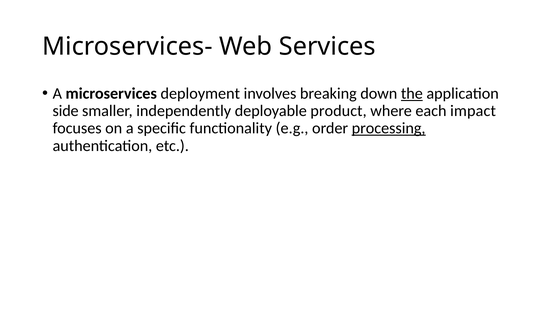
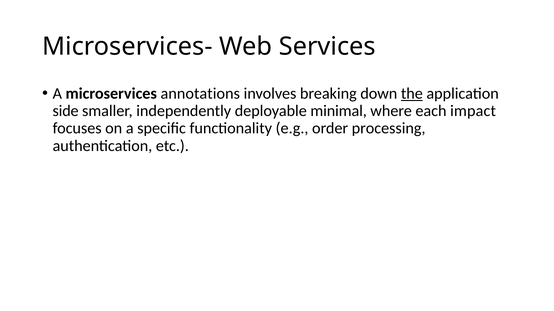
deployment: deployment -> annotations
product: product -> minimal
processing underline: present -> none
